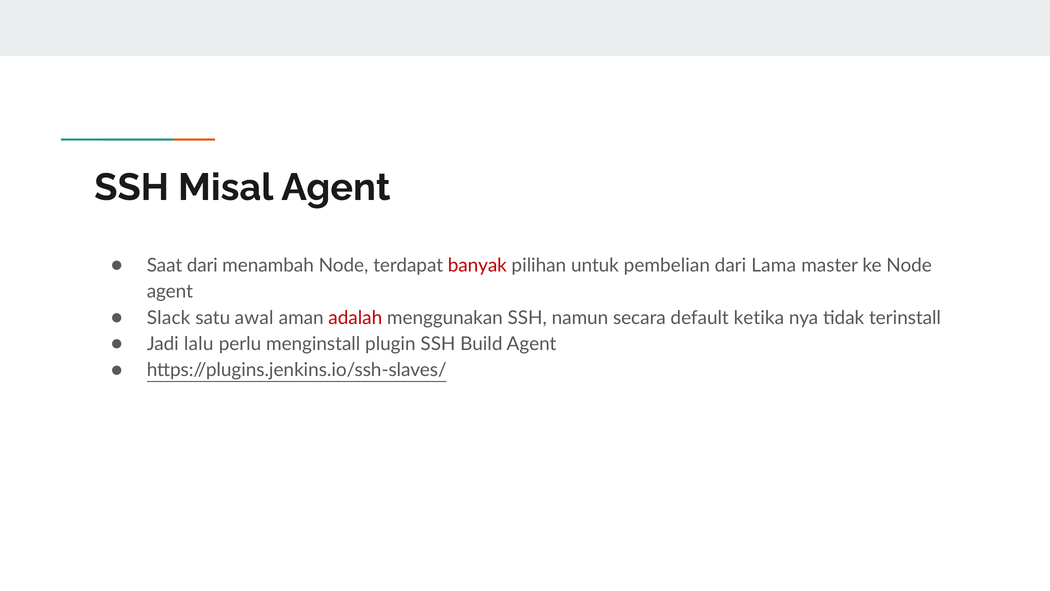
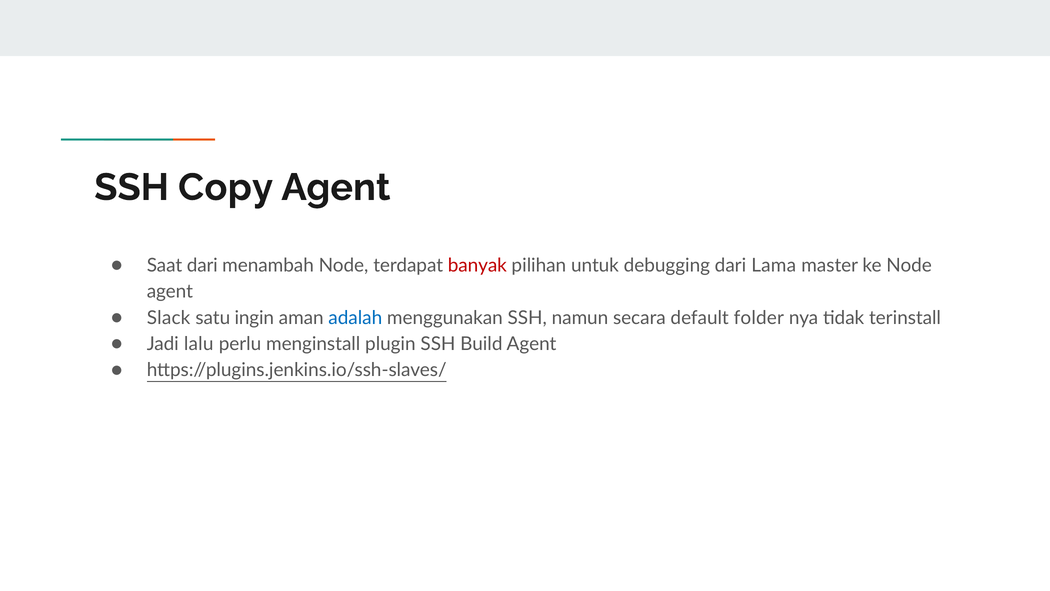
Misal: Misal -> Copy
pembelian: pembelian -> debugging
awal: awal -> ingin
adalah colour: red -> blue
ketika: ketika -> folder
